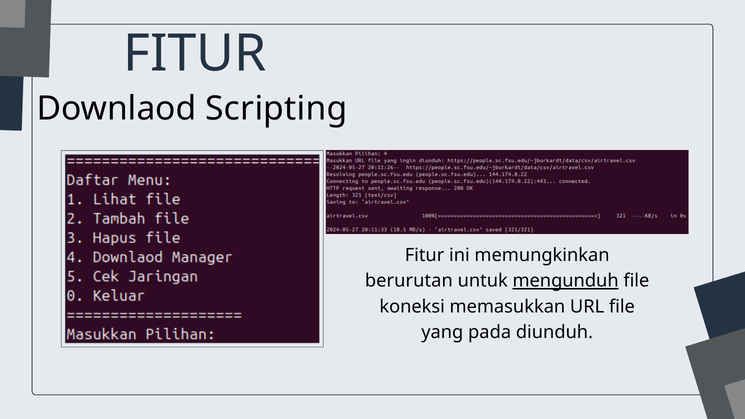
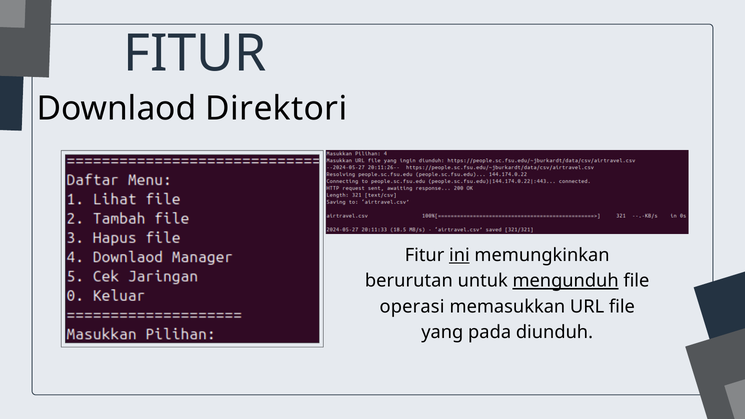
Scripting: Scripting -> Direktori
ini underline: none -> present
koneksi: koneksi -> operasi
